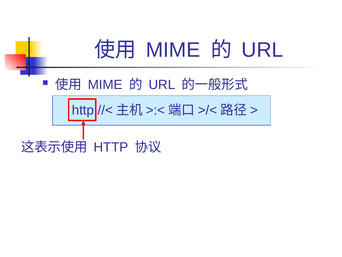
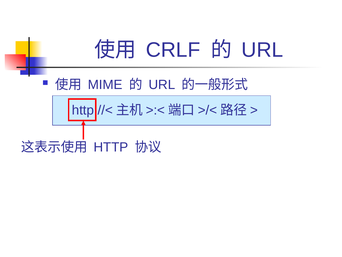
MIME at (173, 50): MIME -> CRLF
